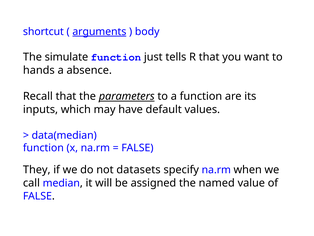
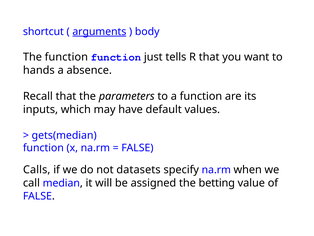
The simulate: simulate -> function
parameters underline: present -> none
data(median: data(median -> gets(median
They: They -> Calls
named: named -> betting
